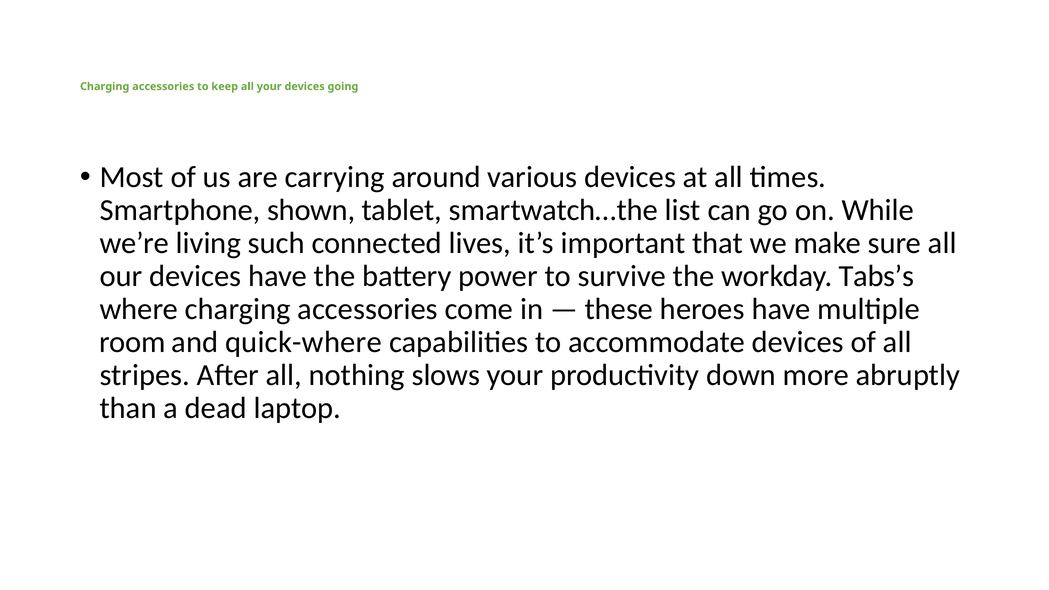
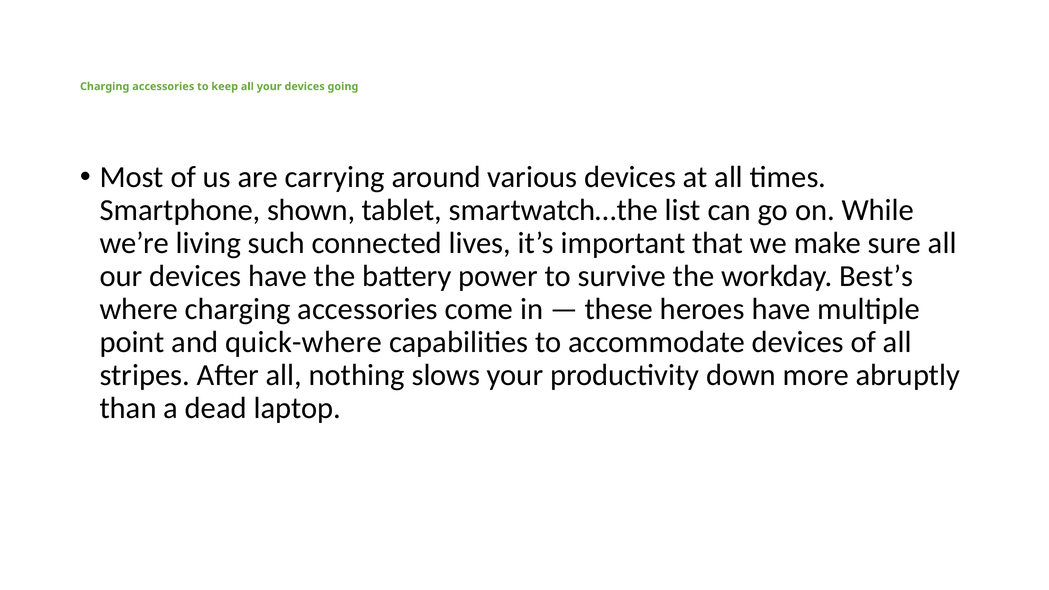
Tabs’s: Tabs’s -> Best’s
room: room -> point
